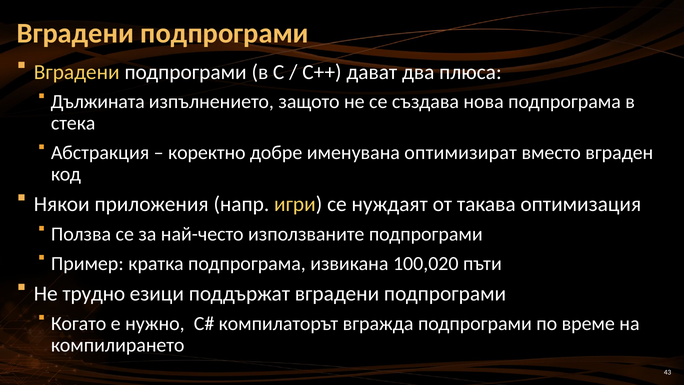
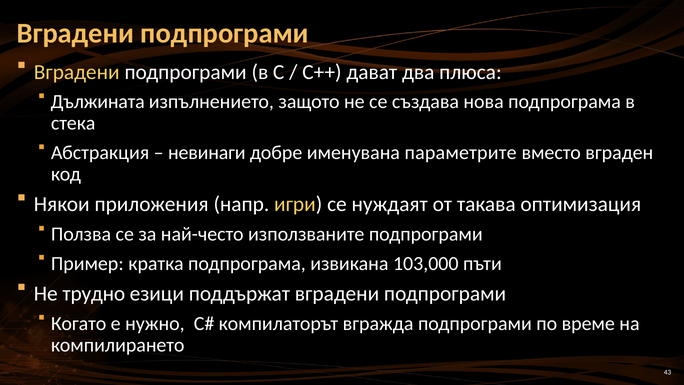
коректно: коректно -> невинаги
оптимизират: оптимизират -> параметрите
100,020: 100,020 -> 103,000
